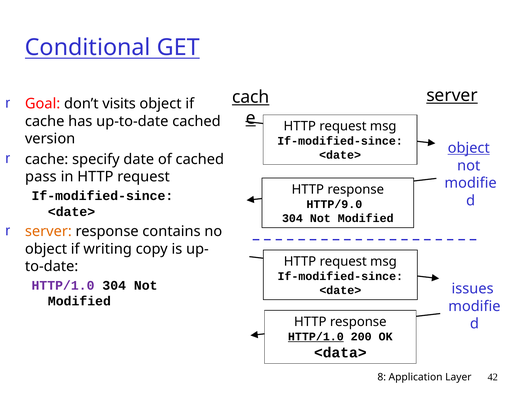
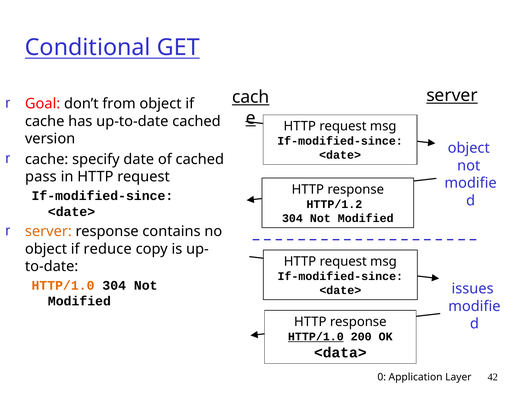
visits: visits -> from
object at (469, 148) underline: present -> none
HTTP/9.0: HTTP/9.0 -> HTTP/1.2
writing: writing -> reduce
HTTP/1.0 at (63, 285) colour: purple -> orange
8: 8 -> 0
